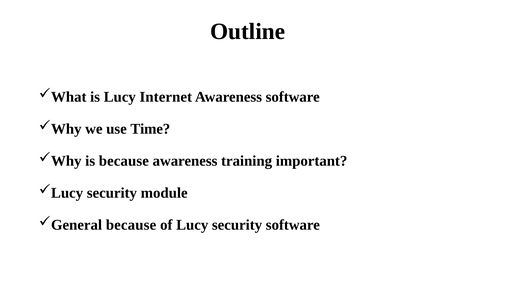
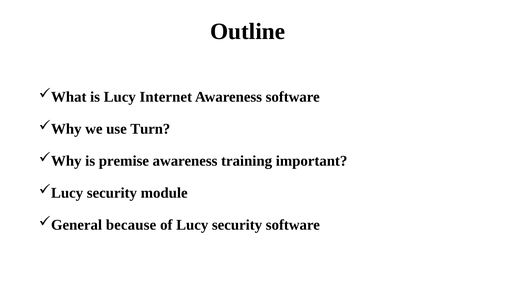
Time: Time -> Turn
is because: because -> premise
